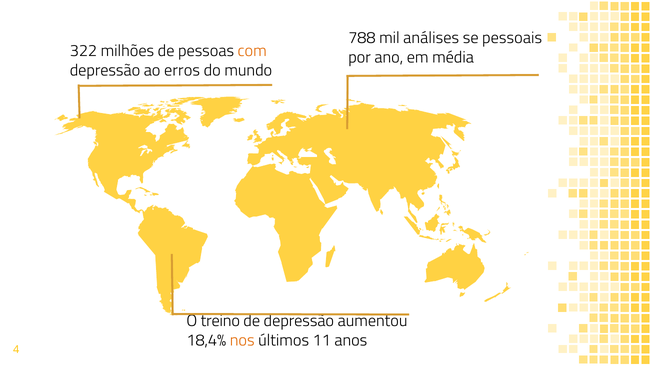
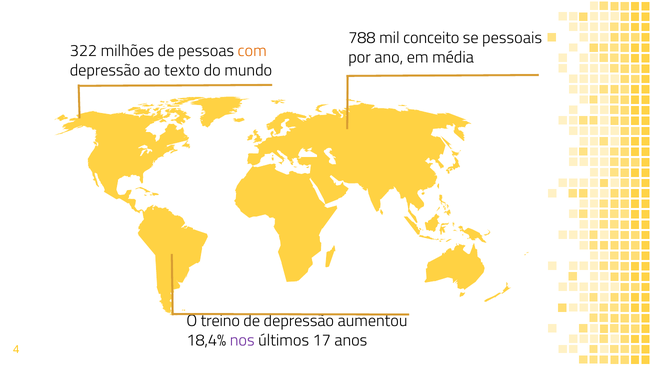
análises: análises -> conceito
erros: erros -> texto
nos colour: orange -> purple
11: 11 -> 17
